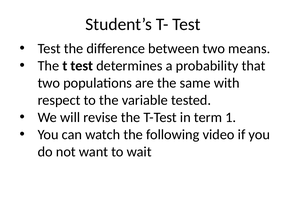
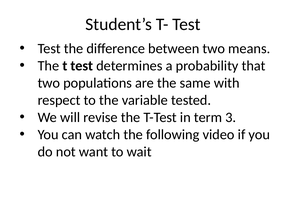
1: 1 -> 3
